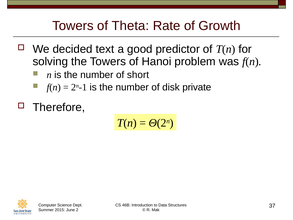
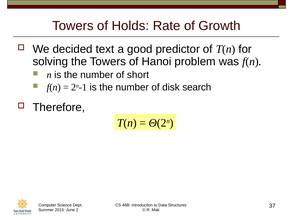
Theta: Theta -> Holds
private: private -> search
